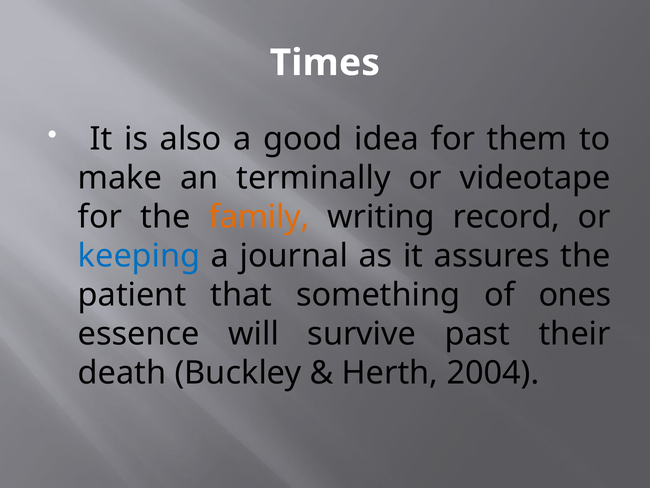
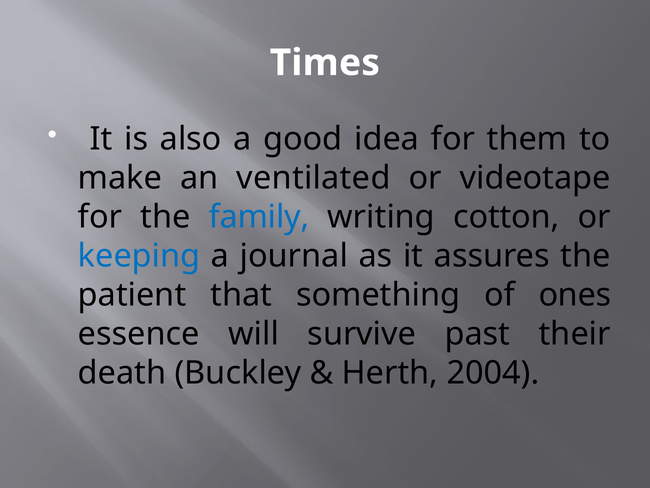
terminally: terminally -> ventilated
family colour: orange -> blue
record: record -> cotton
